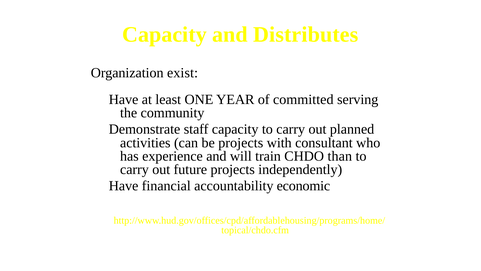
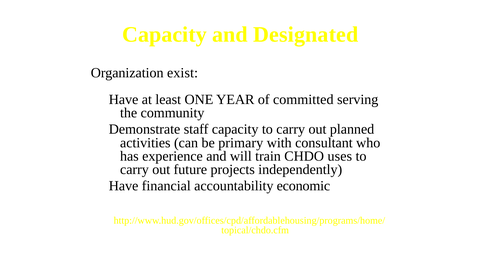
Distributes: Distributes -> Designated
be projects: projects -> primary
than: than -> uses
